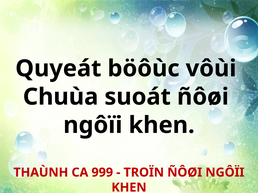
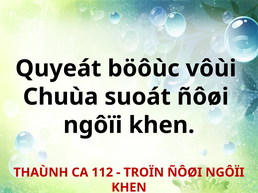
999: 999 -> 112
